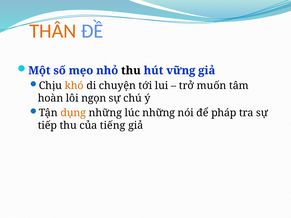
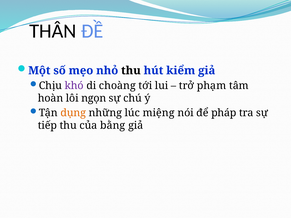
THÂN colour: orange -> black
vững: vững -> kiểm
khó colour: orange -> purple
chuyện: chuyện -> choàng
muốn: muốn -> phạm
lúc những: những -> miệng
tiếng: tiếng -> bằng
